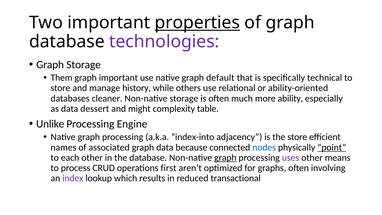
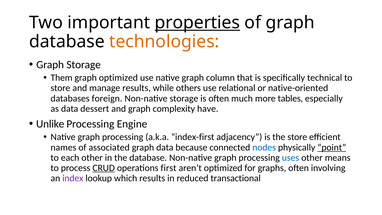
technologies colour: purple -> orange
graph important: important -> optimized
default: default -> column
manage history: history -> results
ability-oriented: ability-oriented -> native-oriented
cleaner: cleaner -> foreign
ability: ability -> tables
and might: might -> graph
table: table -> have
index-into: index-into -> index-first
graph at (225, 158) underline: present -> none
uses colour: purple -> blue
CRUD underline: none -> present
